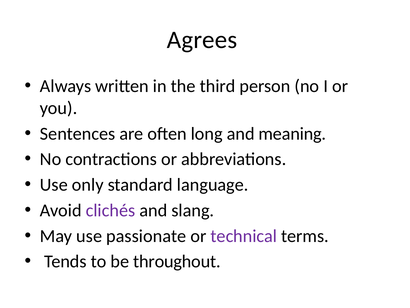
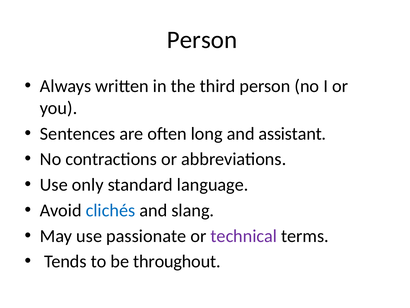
Agrees at (202, 40): Agrees -> Person
meaning: meaning -> assistant
clichés colour: purple -> blue
